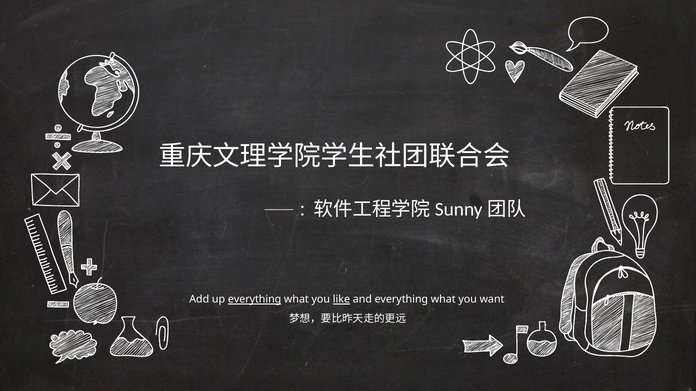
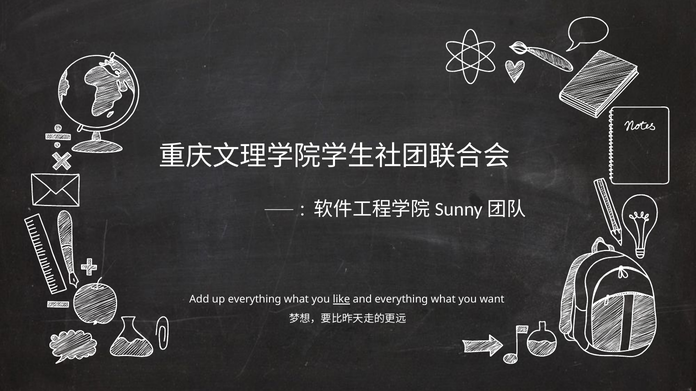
everything at (255, 300) underline: present -> none
